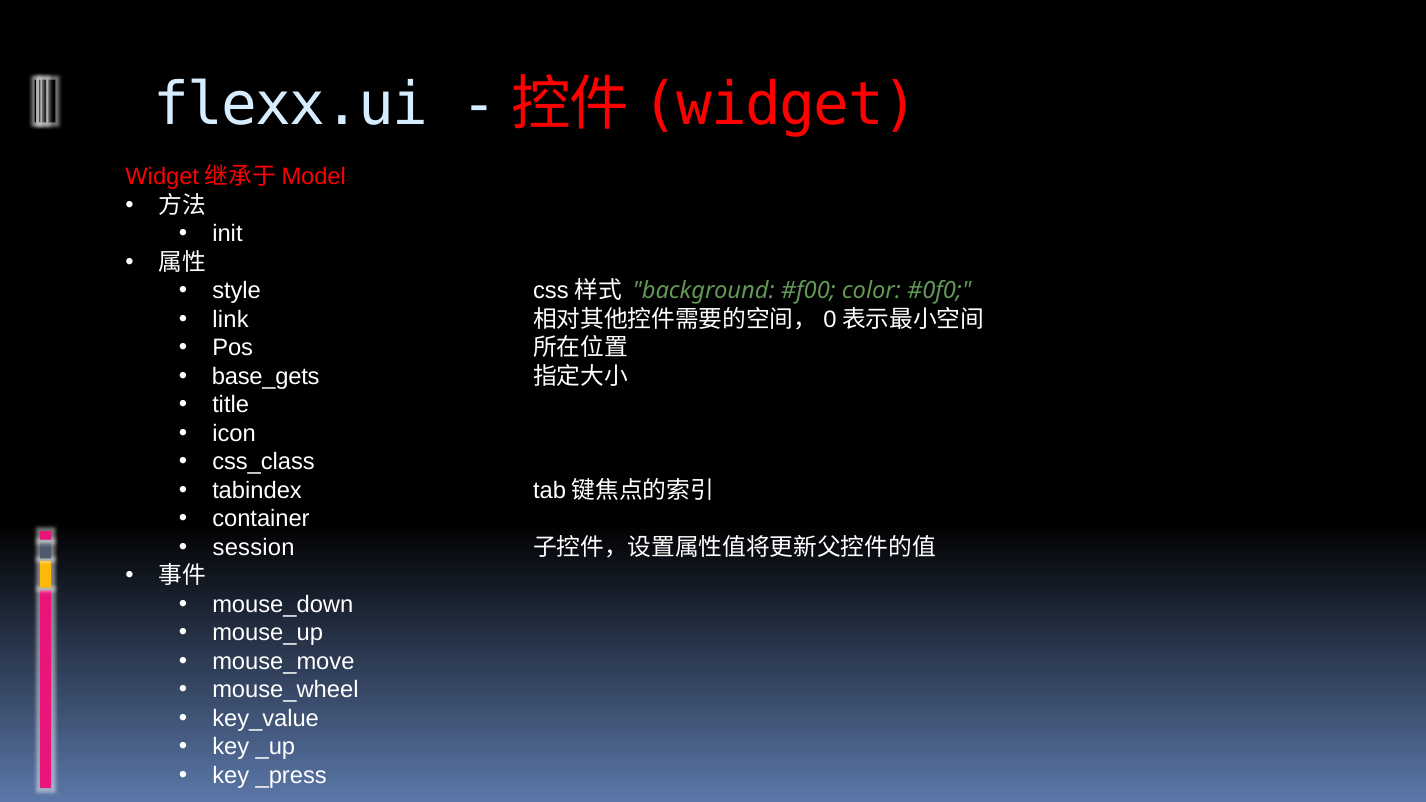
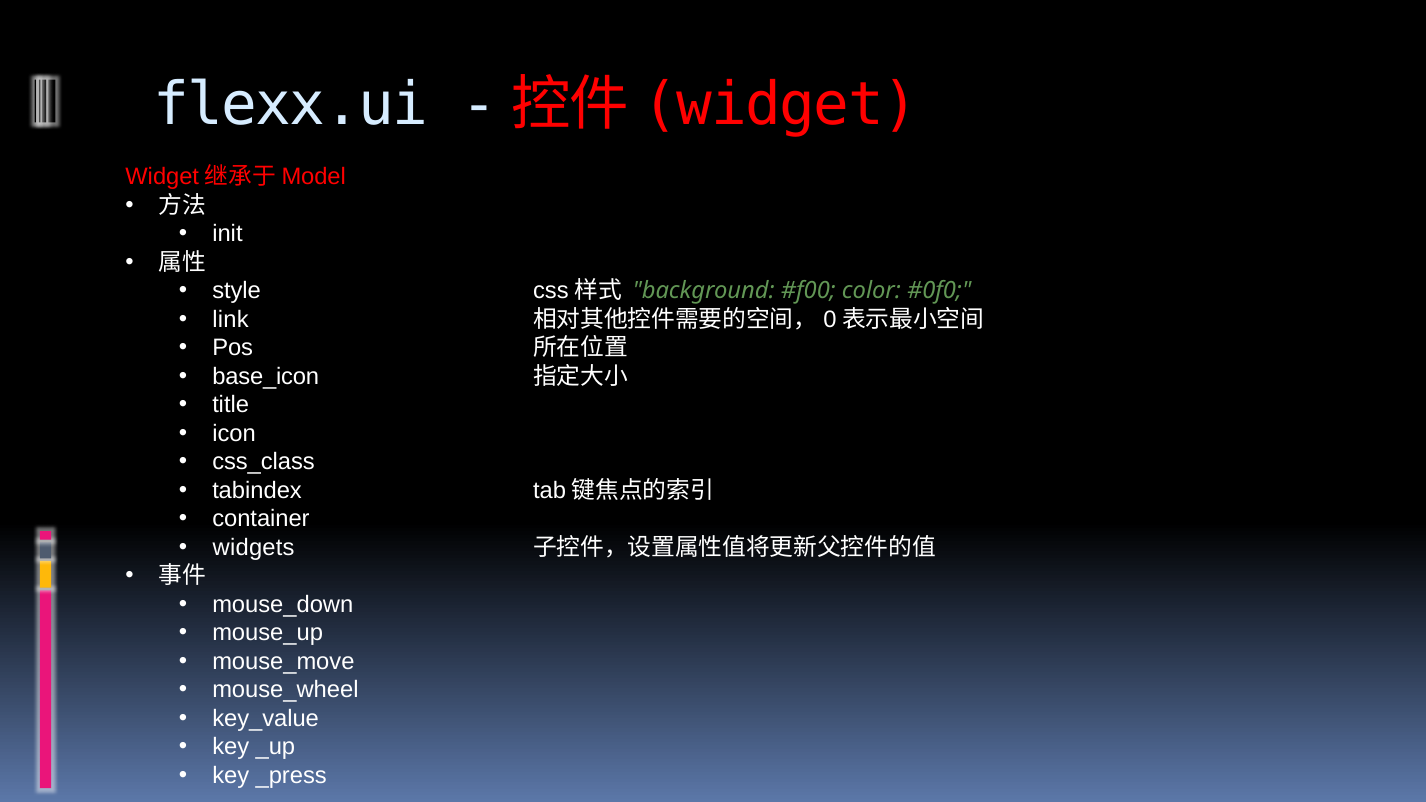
base_gets: base_gets -> base_icon
session: session -> widgets
